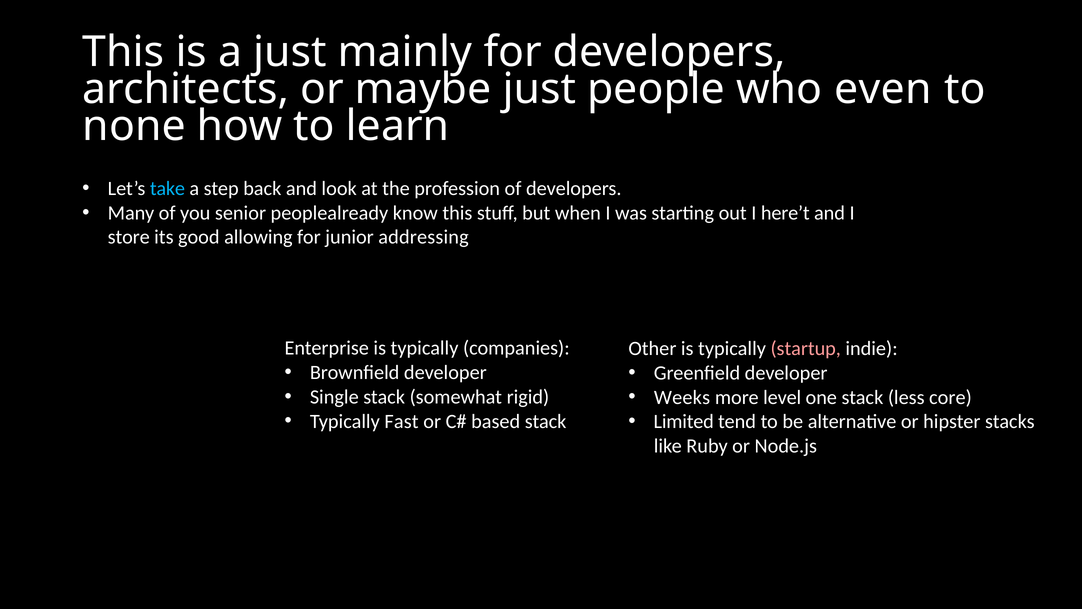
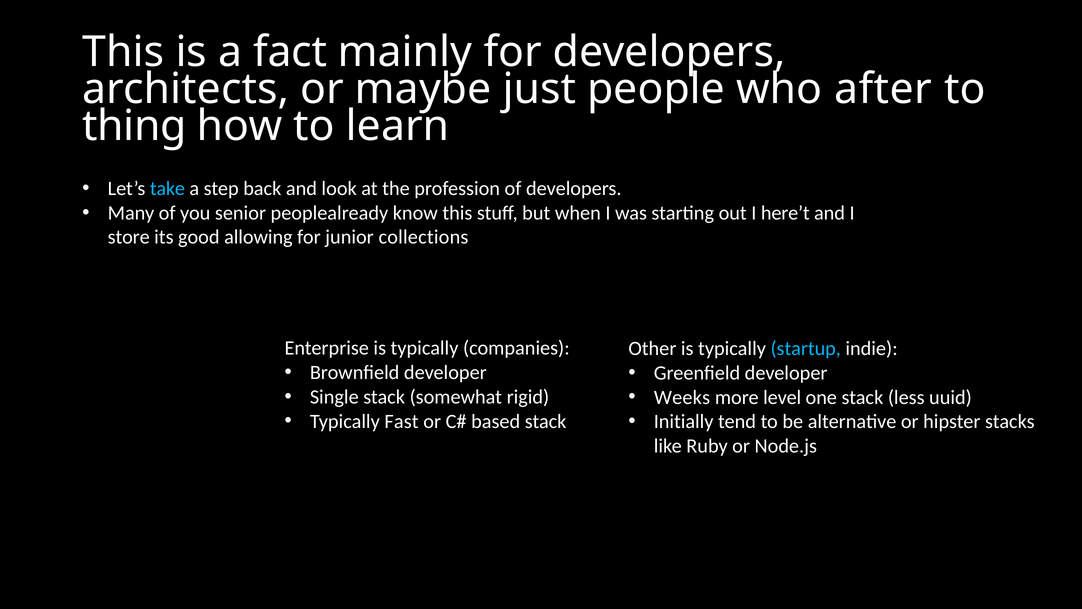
a just: just -> fact
even: even -> after
none: none -> thing
addressing: addressing -> collections
startup colour: pink -> light blue
core: core -> uuid
Limited: Limited -> Initially
